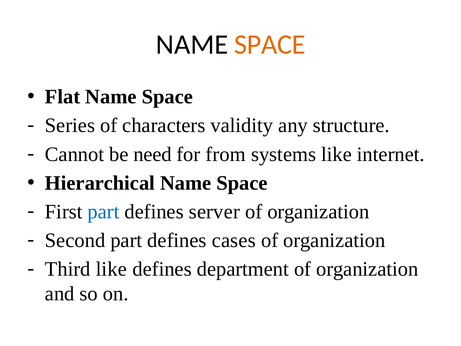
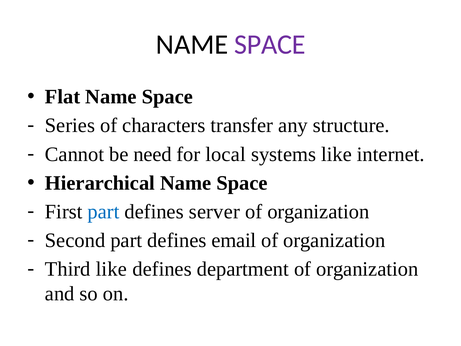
SPACE at (270, 45) colour: orange -> purple
validity: validity -> transfer
from: from -> local
cases: cases -> email
